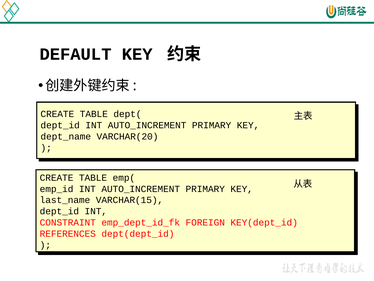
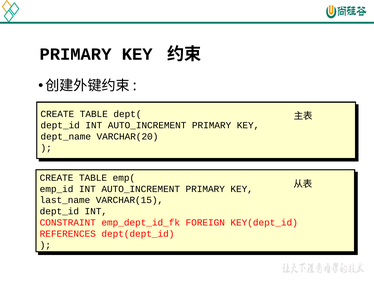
DEFAULT at (76, 54): DEFAULT -> PRIMARY
